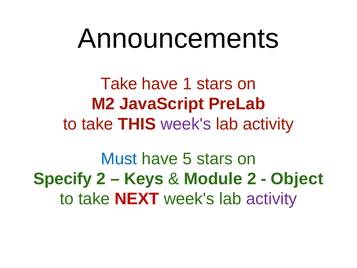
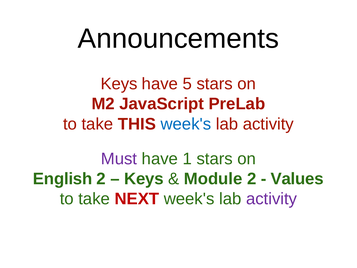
Take at (119, 84): Take -> Keys
1: 1 -> 5
week's at (186, 124) colour: purple -> blue
Must colour: blue -> purple
5: 5 -> 1
Specify: Specify -> English
Object: Object -> Values
